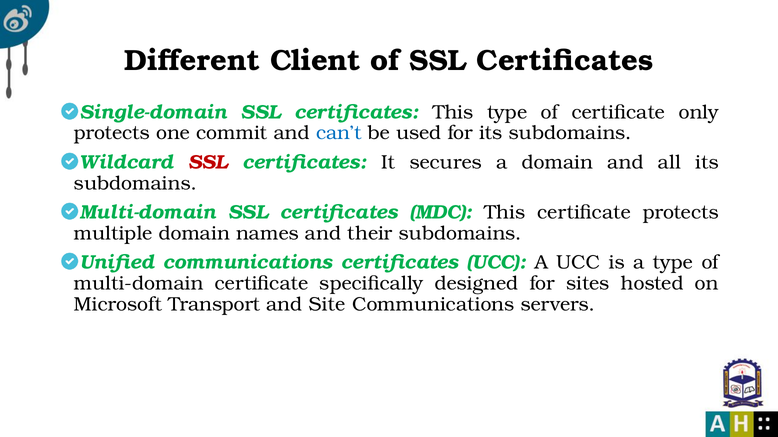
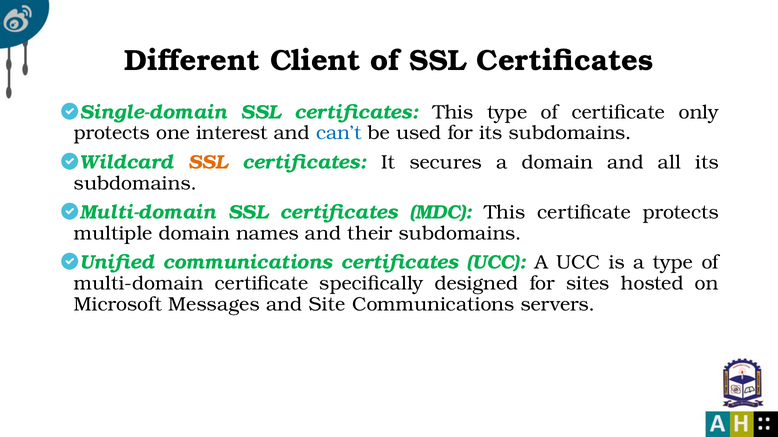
commit: commit -> interest
SSL at (208, 162) colour: red -> orange
Transport: Transport -> Messages
